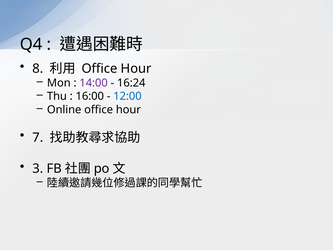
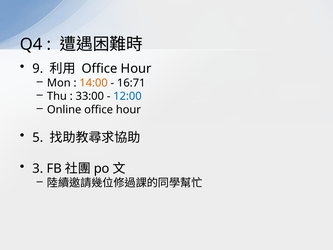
8: 8 -> 9
14:00 colour: purple -> orange
16:24: 16:24 -> 16:71
16:00: 16:00 -> 33:00
7: 7 -> 5
